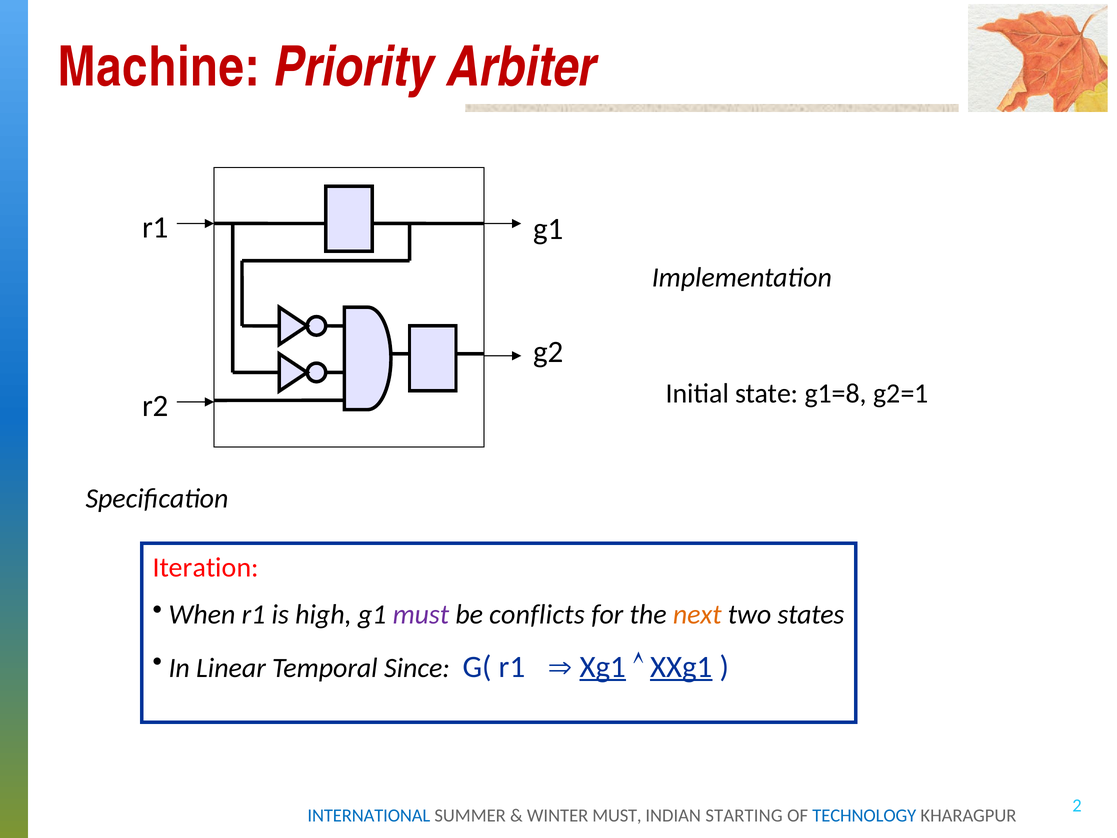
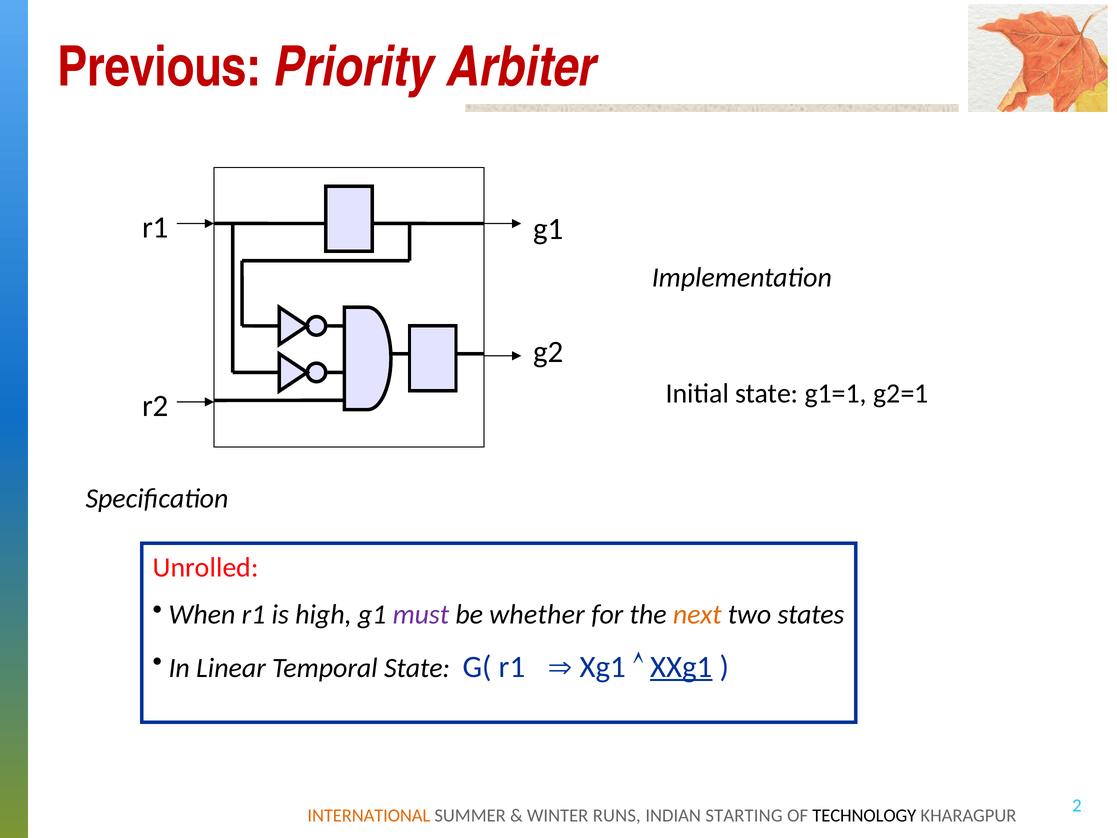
Machine: Machine -> Previous
g1=8: g1=8 -> g1=1
Iteration: Iteration -> Unrolled
conflicts: conflicts -> whether
Temporal Since: Since -> State
Xg1 underline: present -> none
INTERNATIONAL colour: blue -> orange
WINTER MUST: MUST -> RUNS
TECHNOLOGY colour: blue -> black
